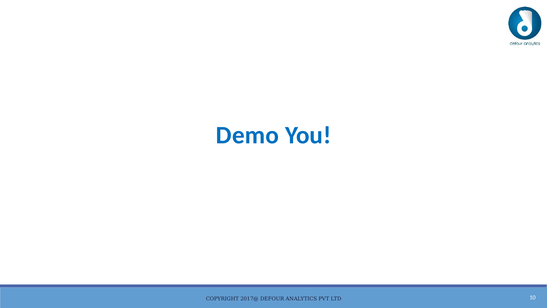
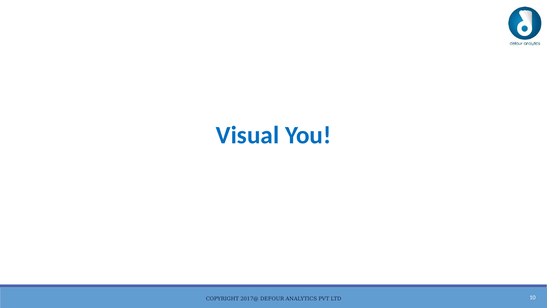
Demo: Demo -> Visual
